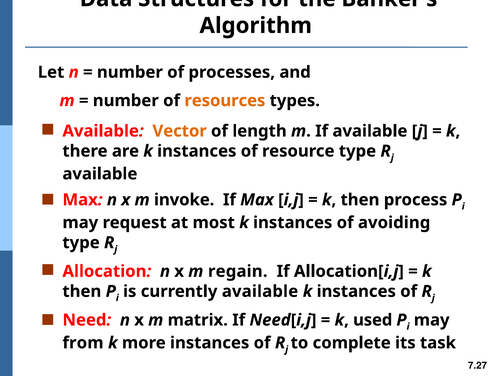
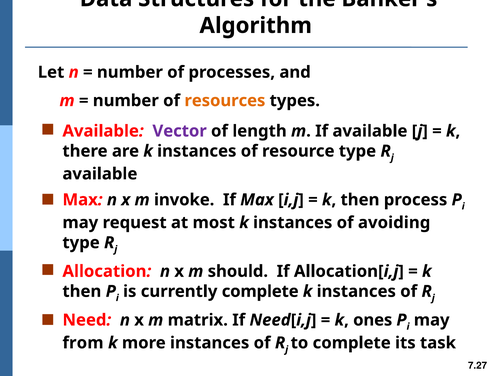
Vector colour: orange -> purple
regain: regain -> should
currently available: available -> complete
used: used -> ones
